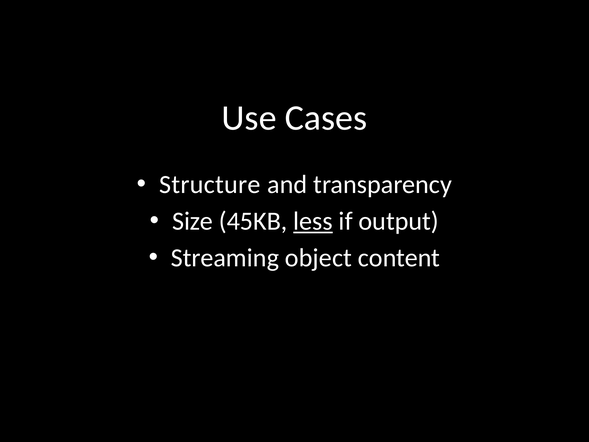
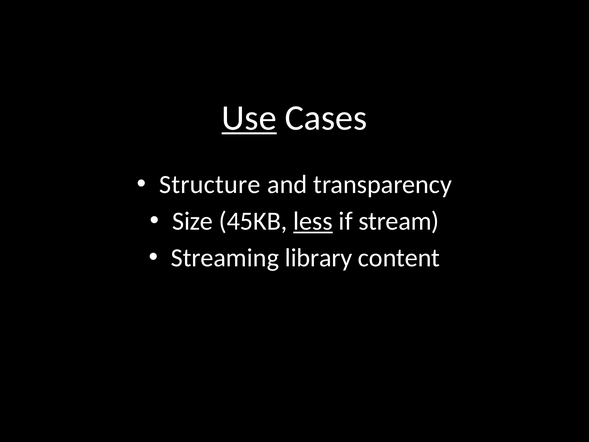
Use underline: none -> present
output: output -> stream
object: object -> library
